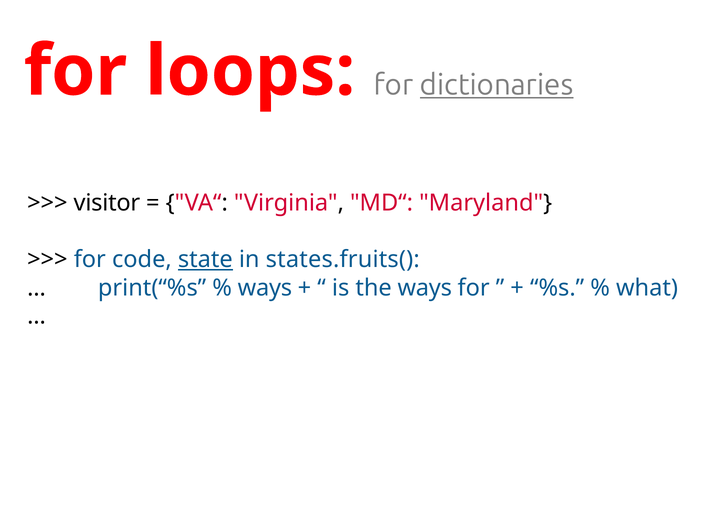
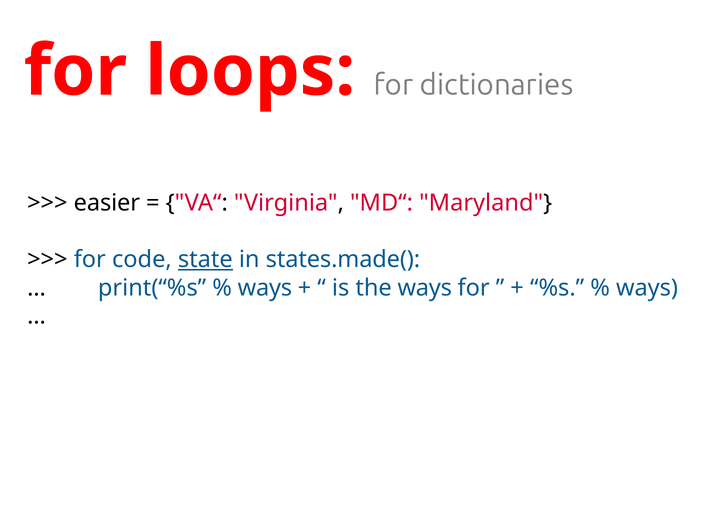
dictionaries underline: present -> none
visitor: visitor -> easier
states.fruits(: states.fruits( -> states.made(
what at (647, 288): what -> ways
